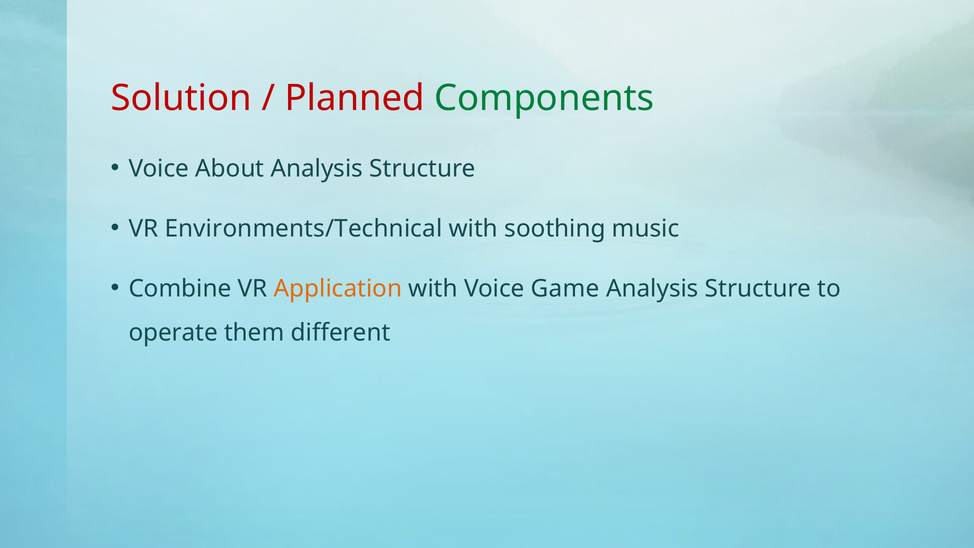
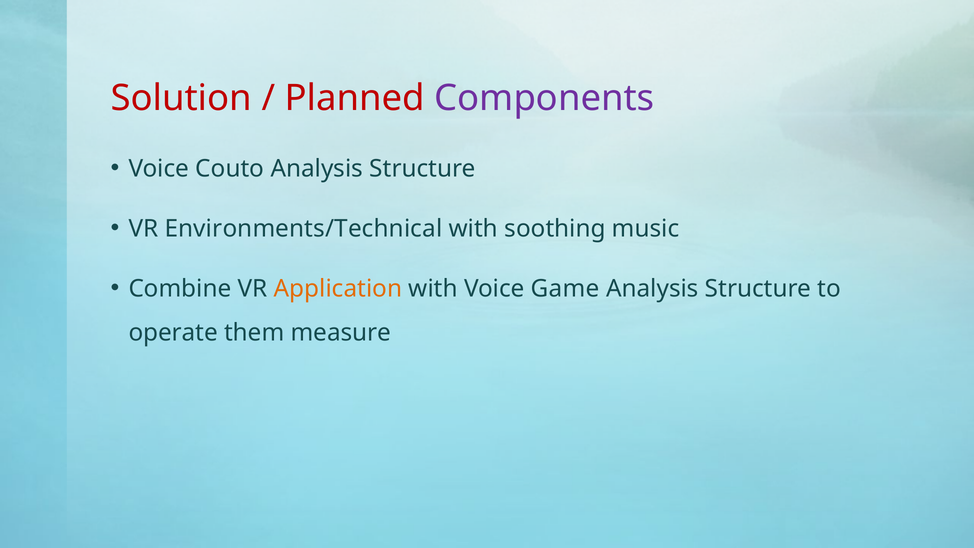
Components colour: green -> purple
About: About -> Couto
different: different -> measure
